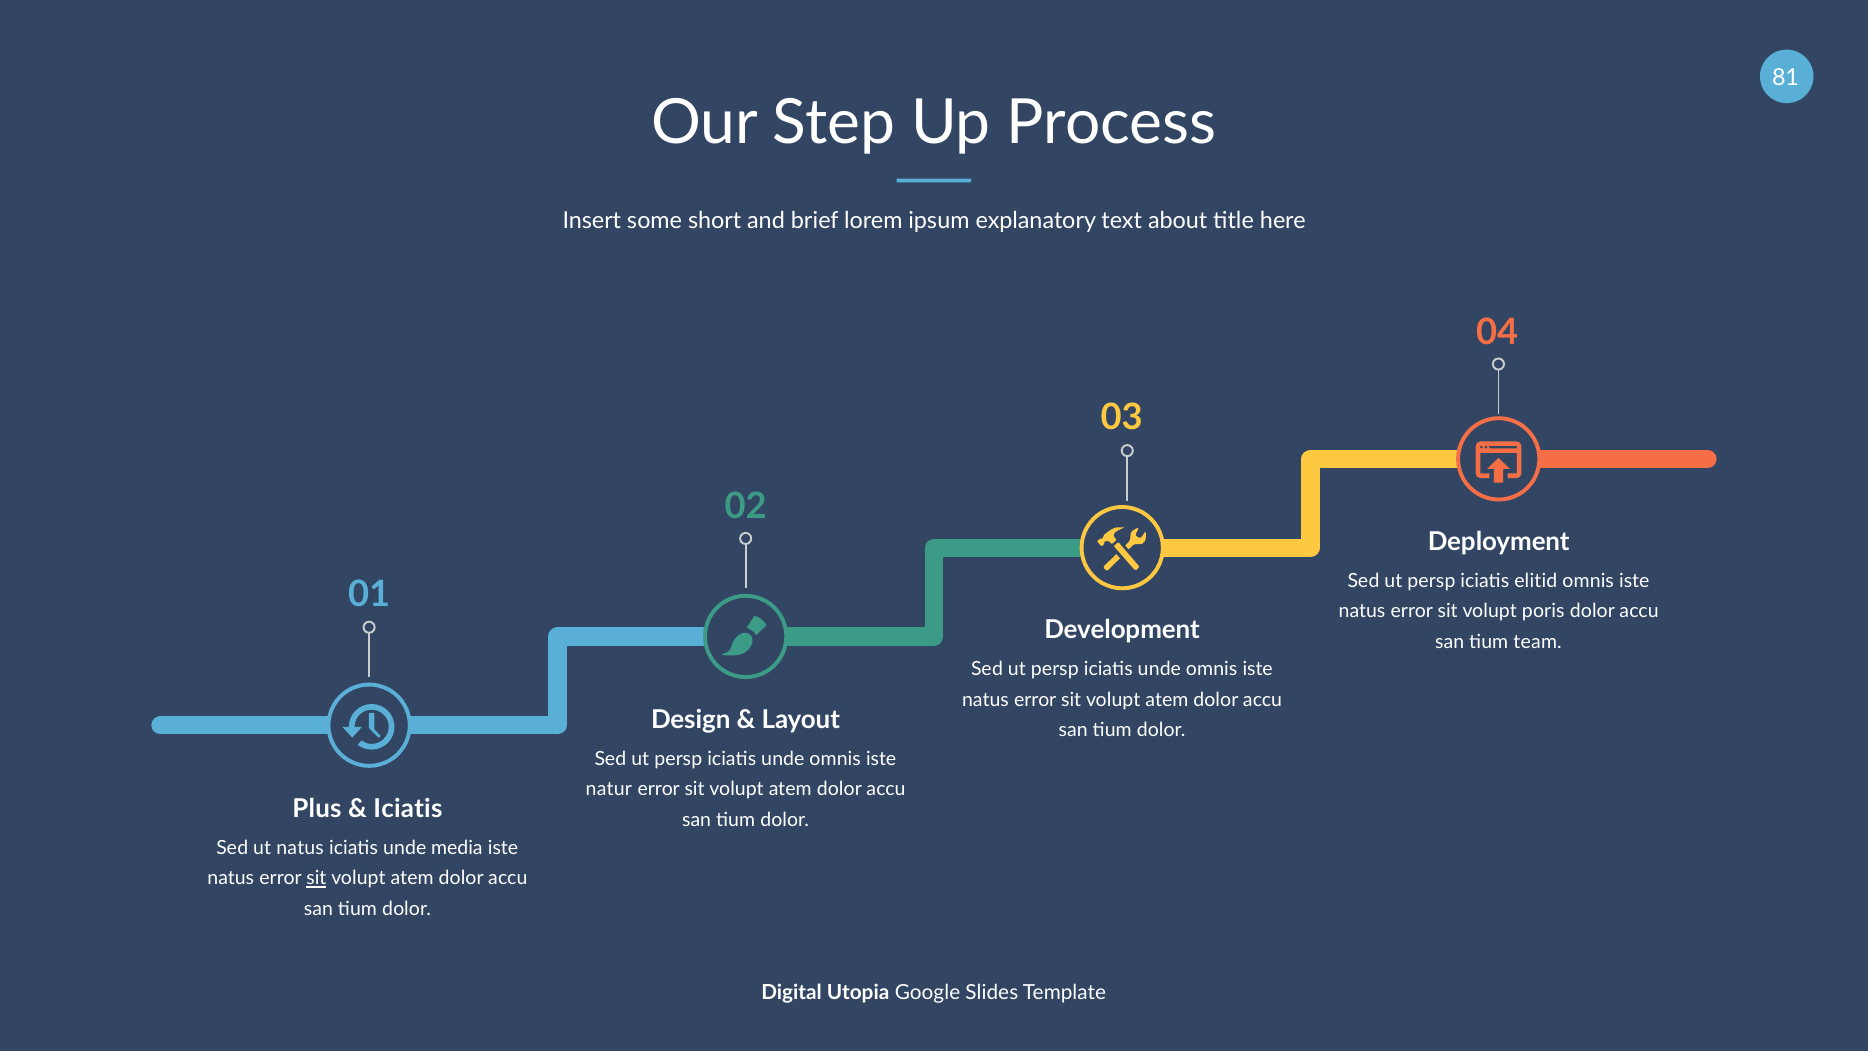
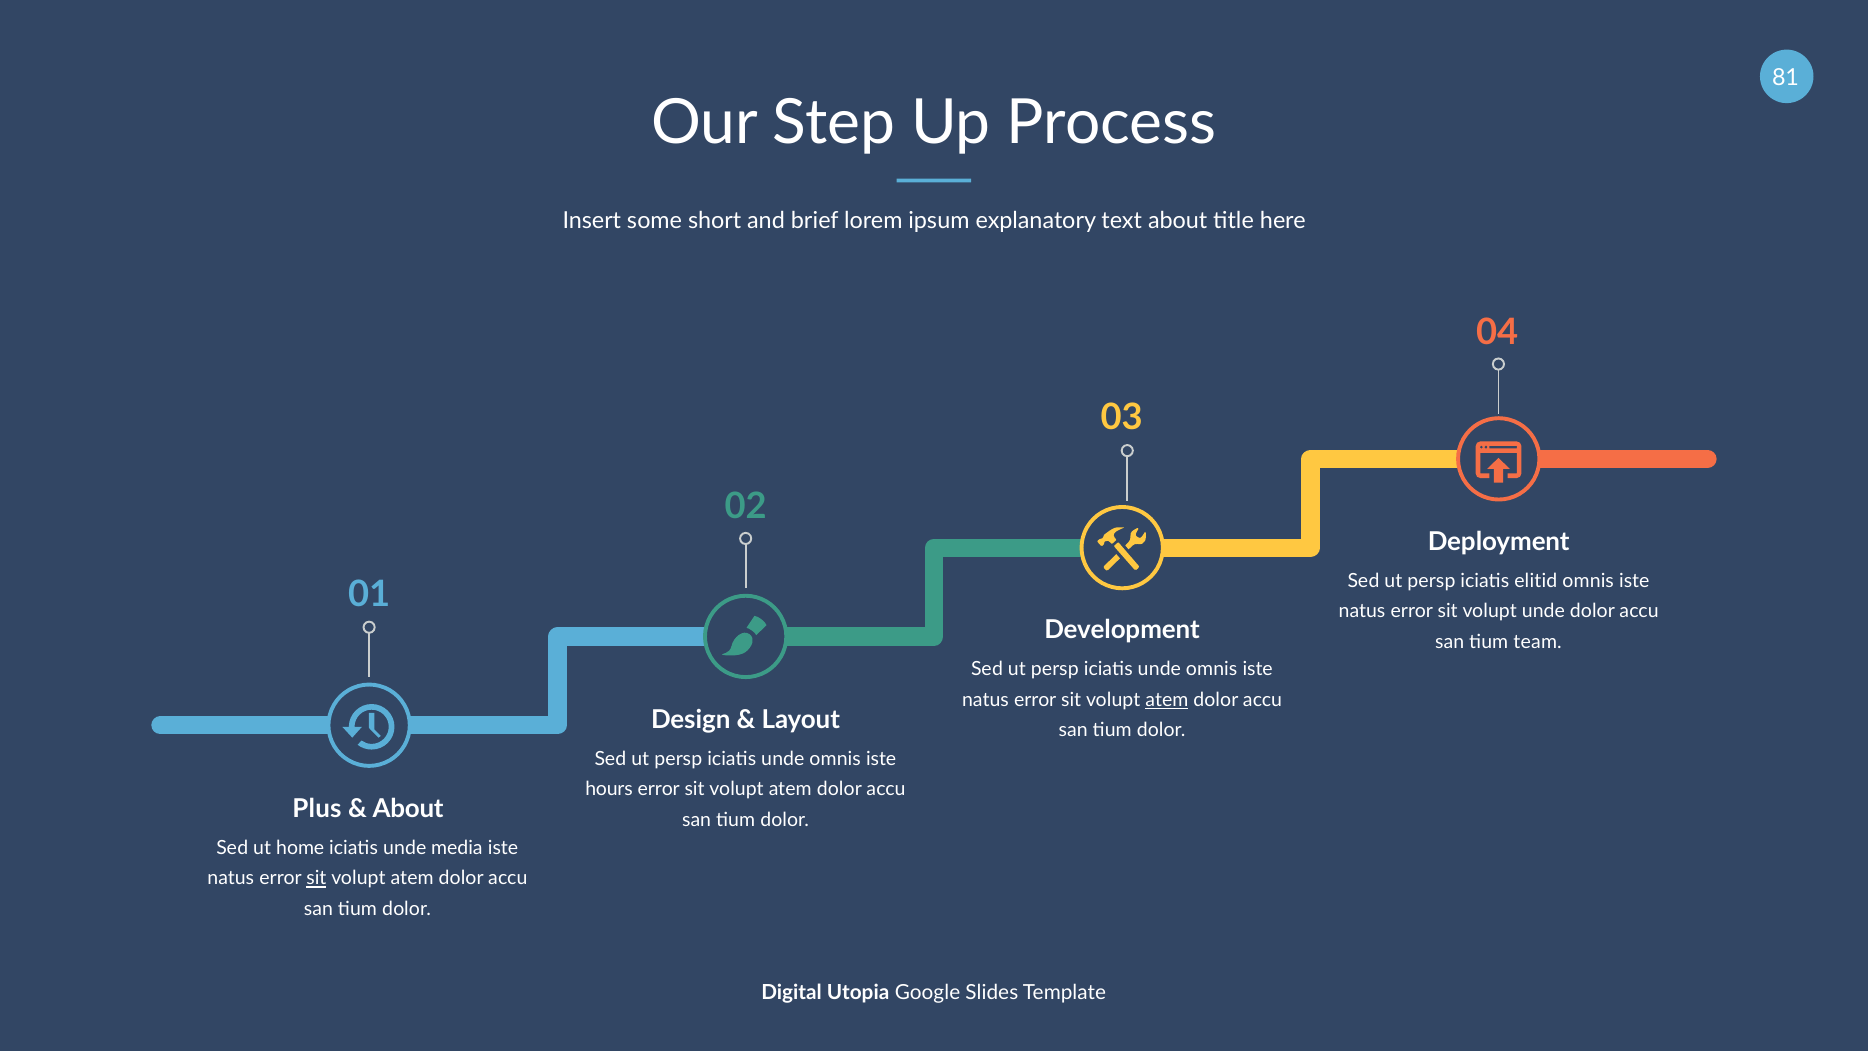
volupt poris: poris -> unde
atem at (1167, 700) underline: none -> present
natur: natur -> hours
Iciatis at (408, 809): Iciatis -> About
ut natus: natus -> home
